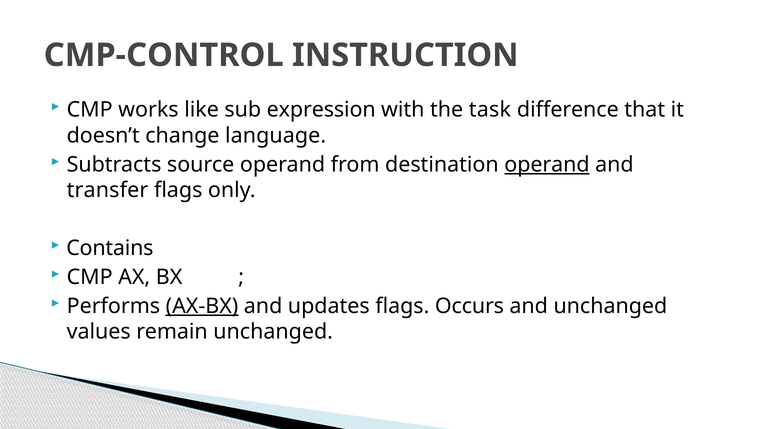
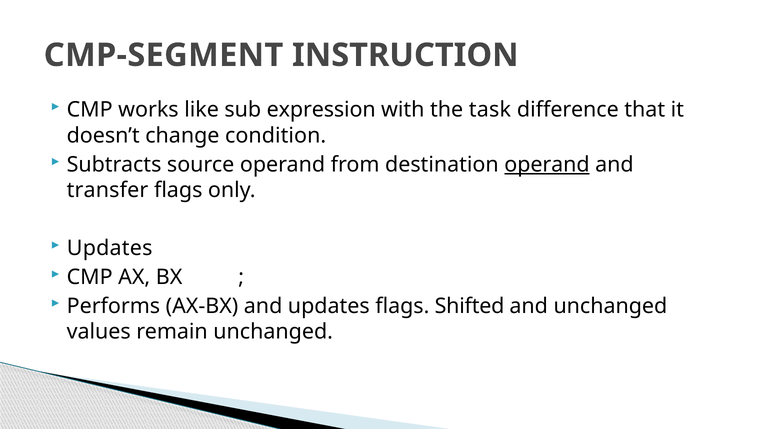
CMP-CONTROL: CMP-CONTROL -> CMP-SEGMENT
language: language -> condition
Contains at (110, 248): Contains -> Updates
AX-BX underline: present -> none
Occurs: Occurs -> Shifted
